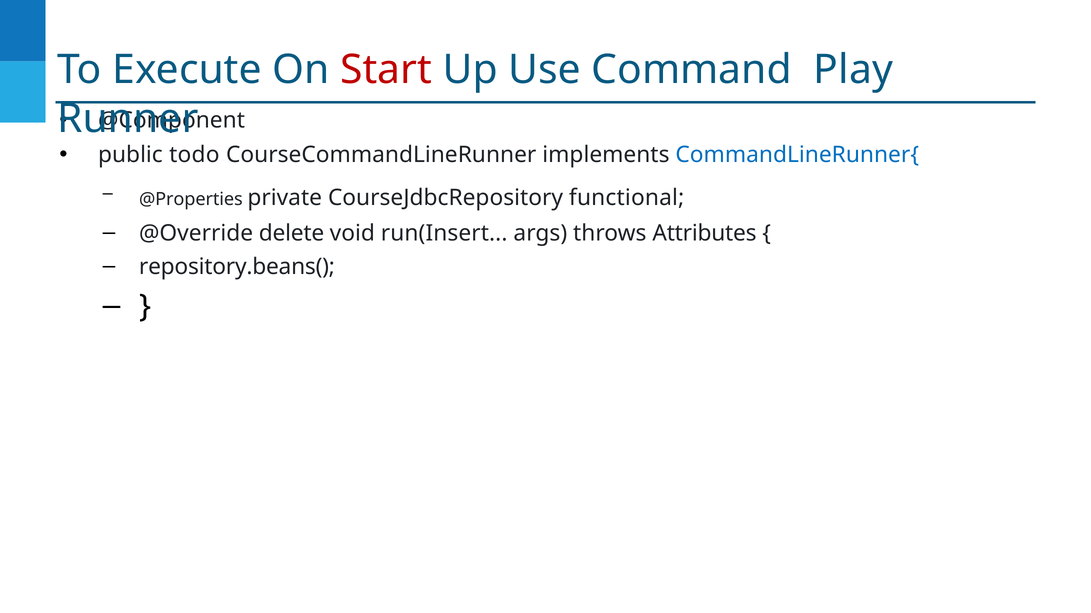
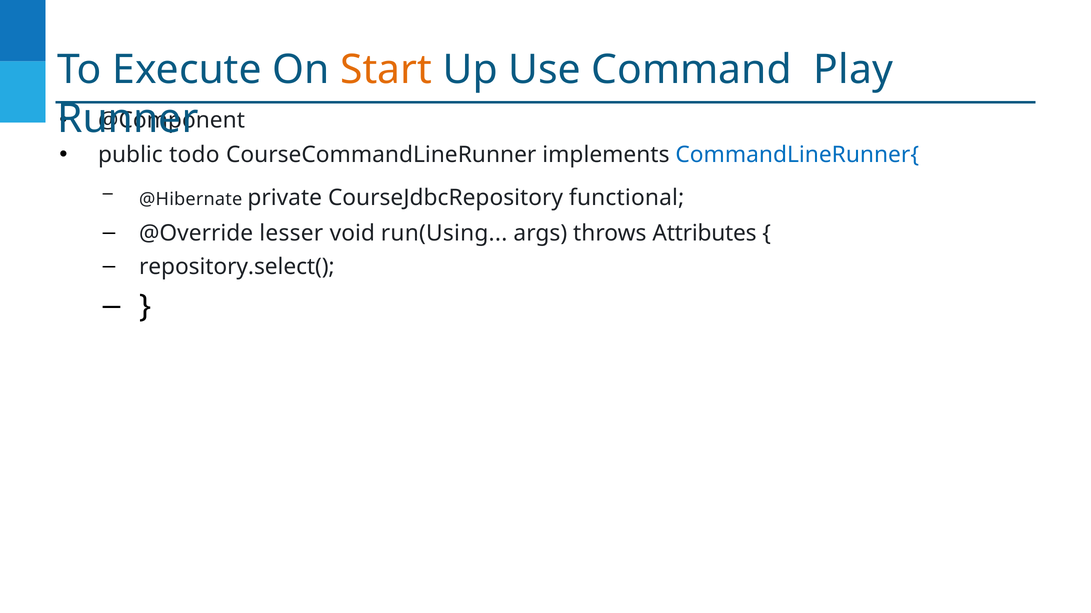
Start colour: red -> orange
@Properties: @Properties -> @Hibernate
delete: delete -> lesser
run(Insert: run(Insert -> run(Using
repository.beans(: repository.beans( -> repository.select(
